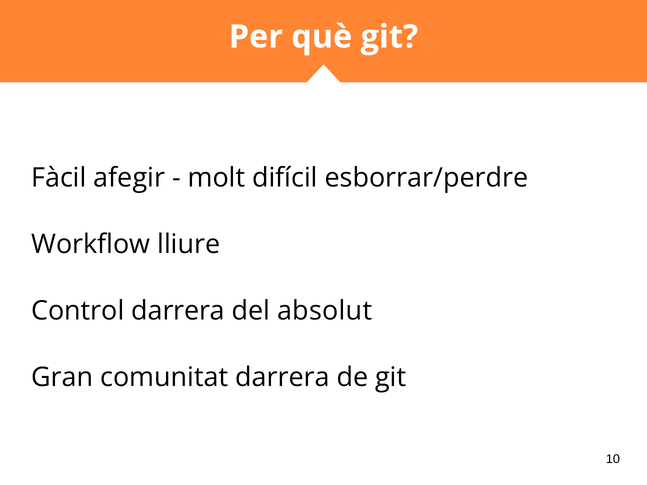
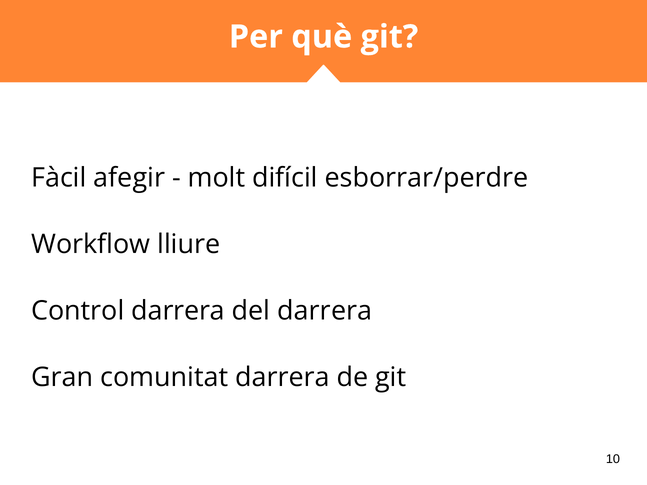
del absolut: absolut -> darrera
